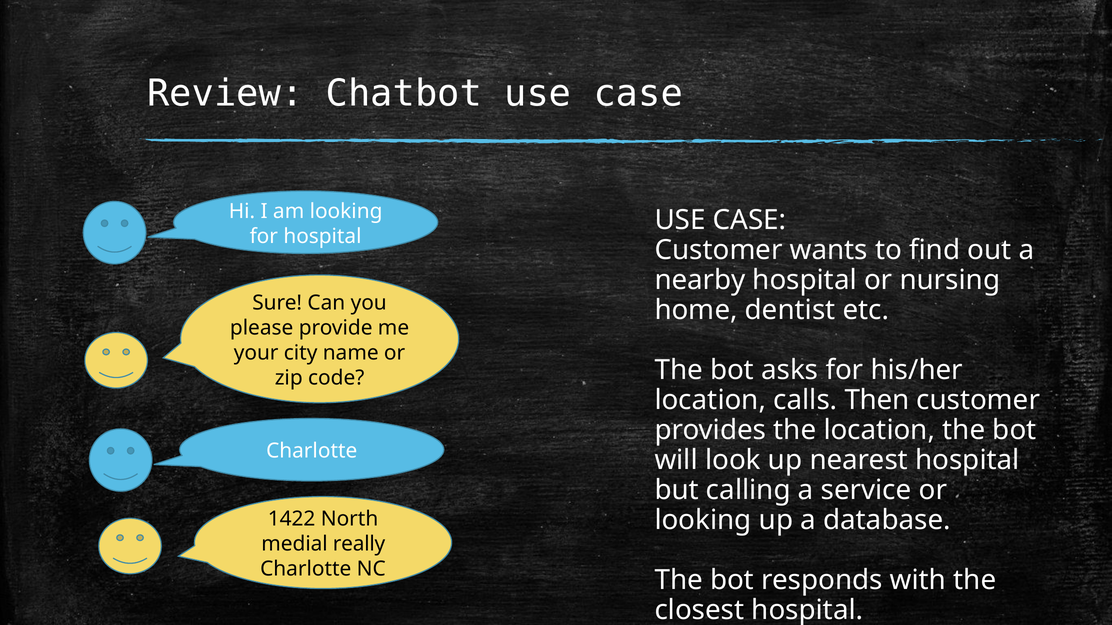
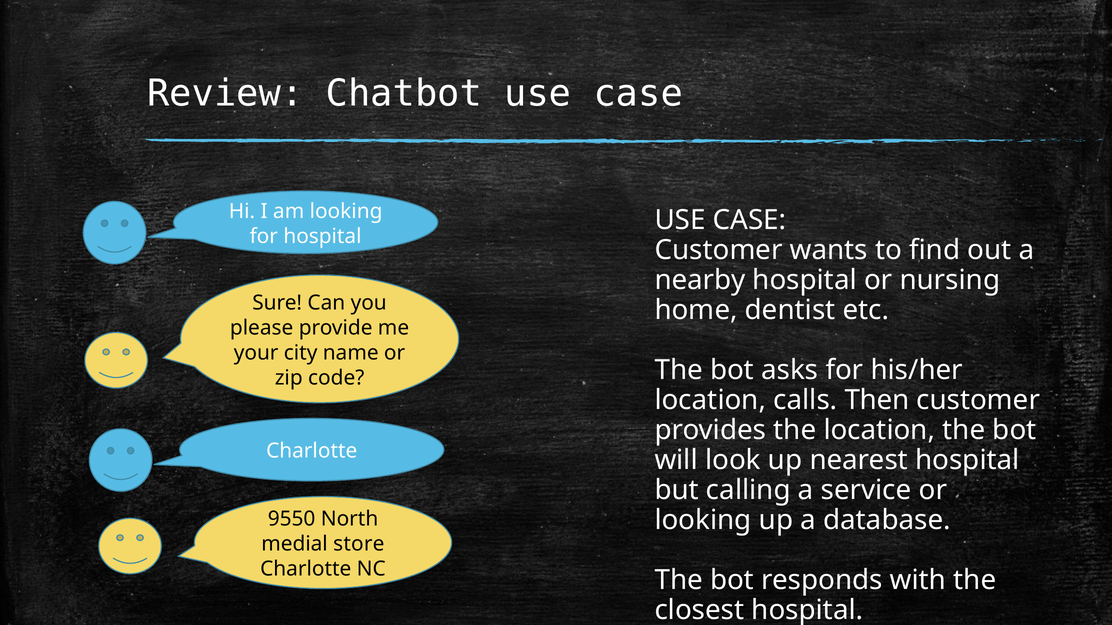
1422: 1422 -> 9550
really: really -> store
